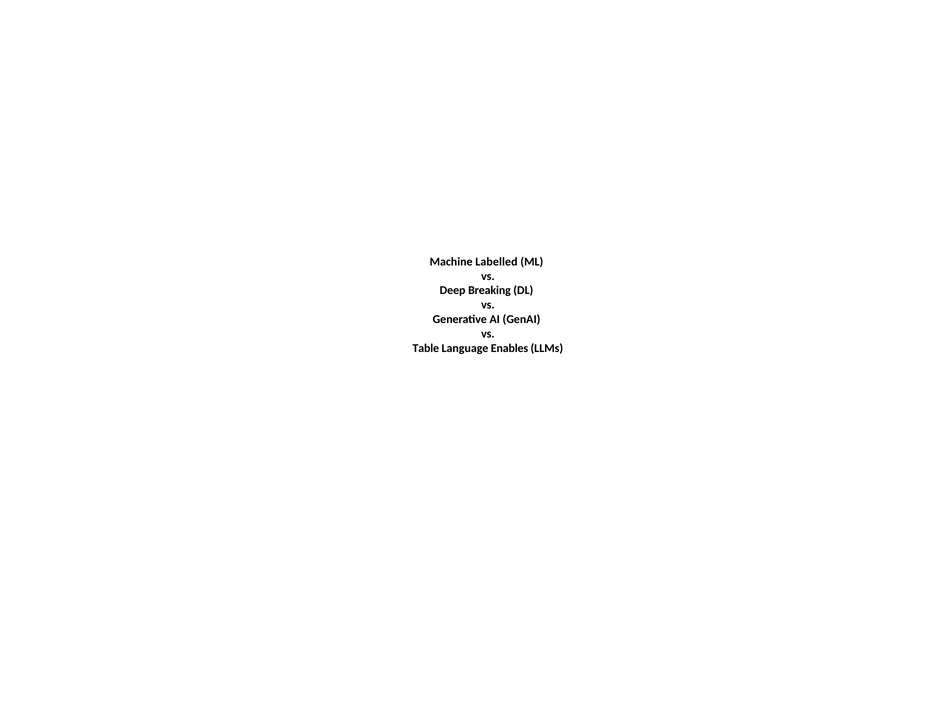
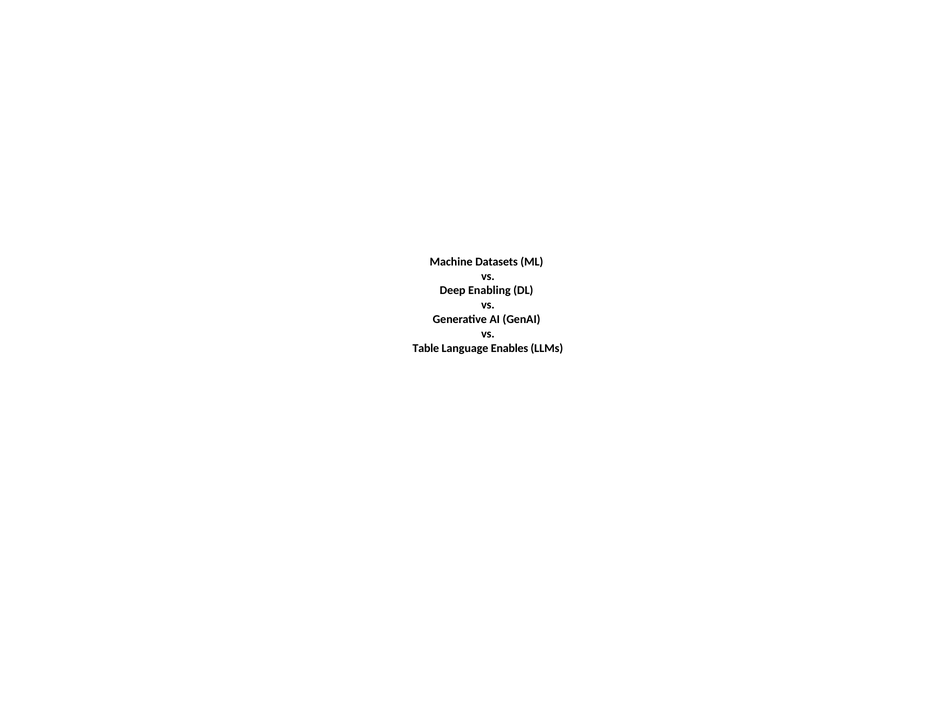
Labelled: Labelled -> Datasets
Breaking: Breaking -> Enabling
